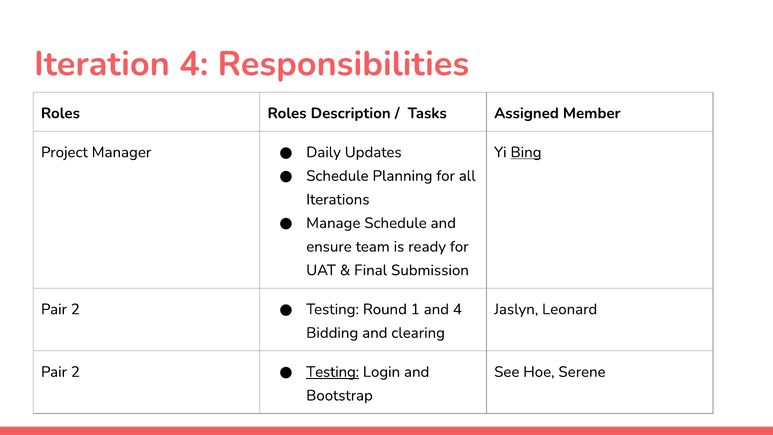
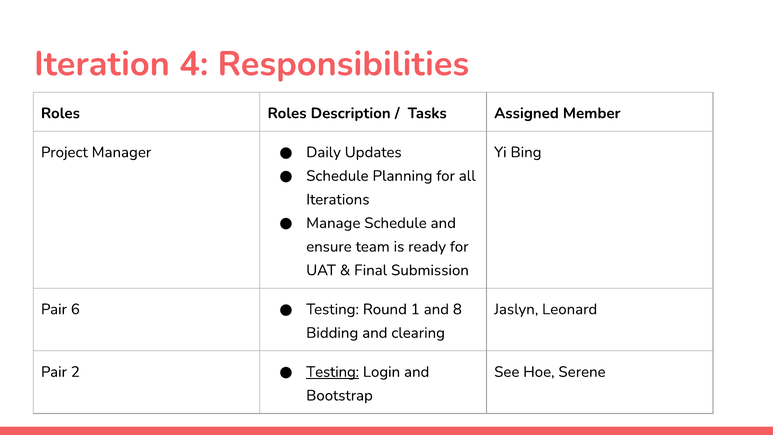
Bing underline: present -> none
2 at (75, 309): 2 -> 6
and 4: 4 -> 8
